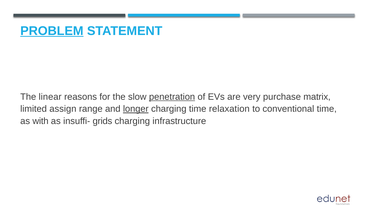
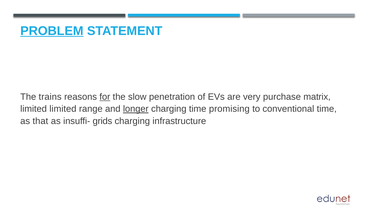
linear: linear -> trains
for underline: none -> present
penetration underline: present -> none
limited assign: assign -> limited
relaxation: relaxation -> promising
with: with -> that
